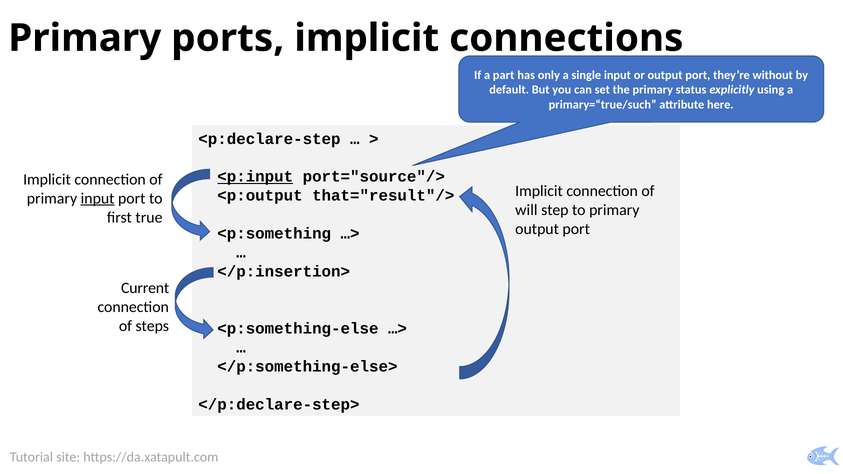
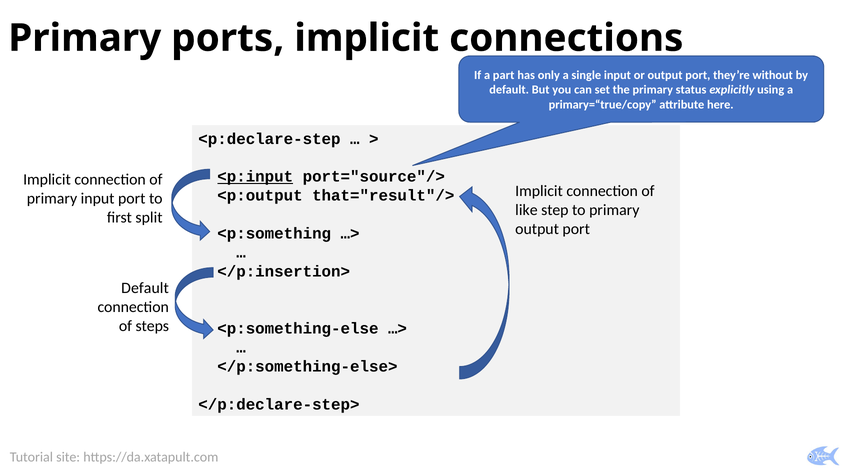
primary=“true/such: primary=“true/such -> primary=“true/copy
input at (98, 198) underline: present -> none
will: will -> like
true: true -> split
Current at (145, 288): Current -> Default
